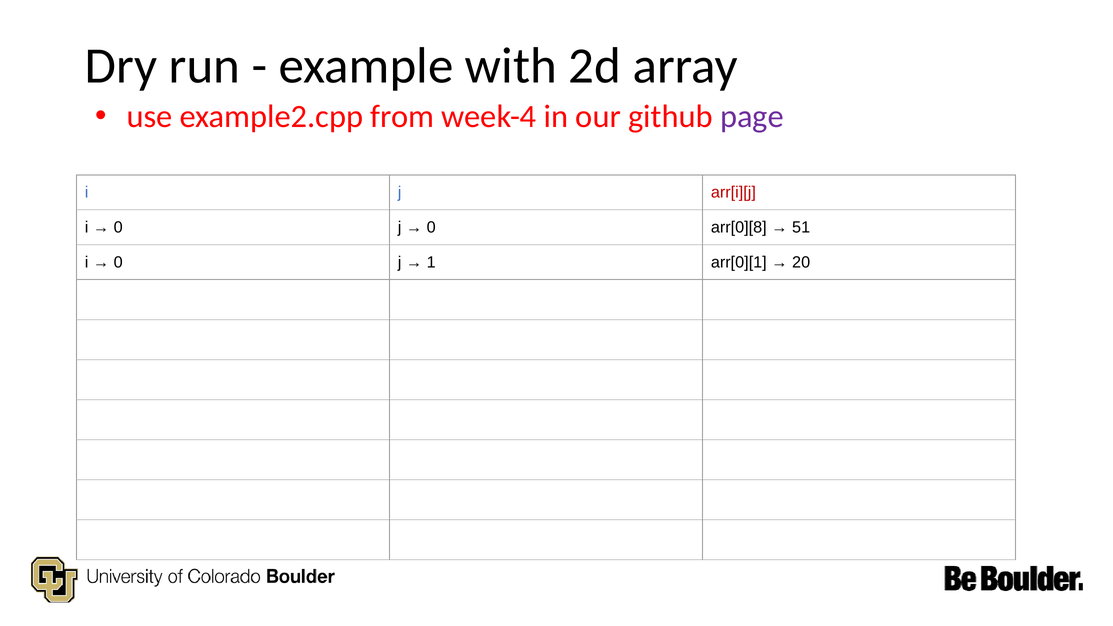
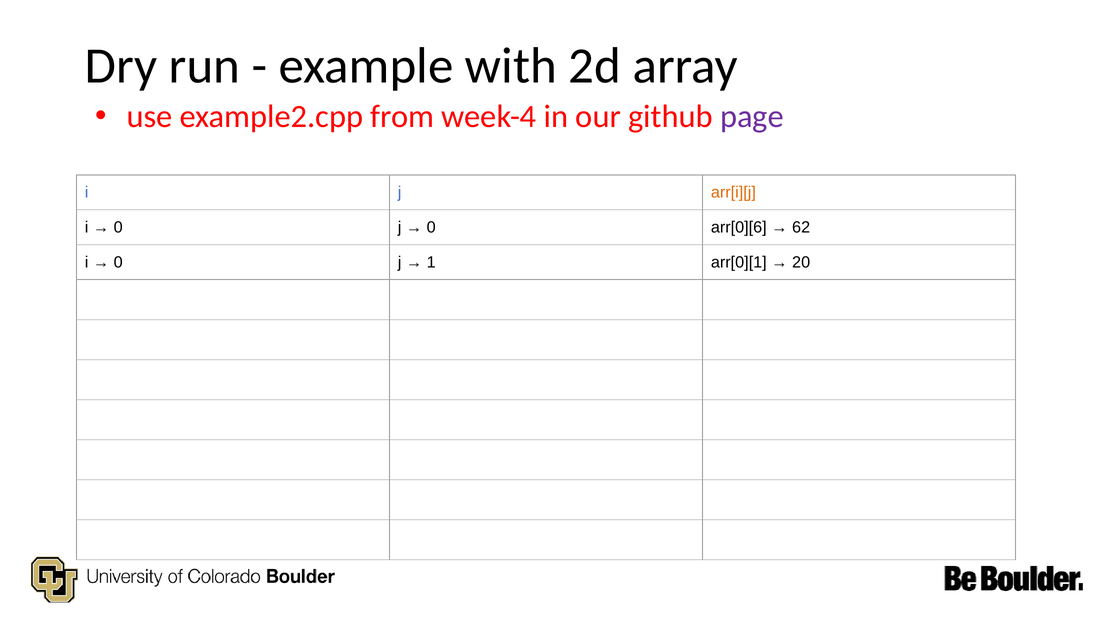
arr[i][j colour: red -> orange
arr[0][8: arr[0][8 -> arr[0][6
51: 51 -> 62
